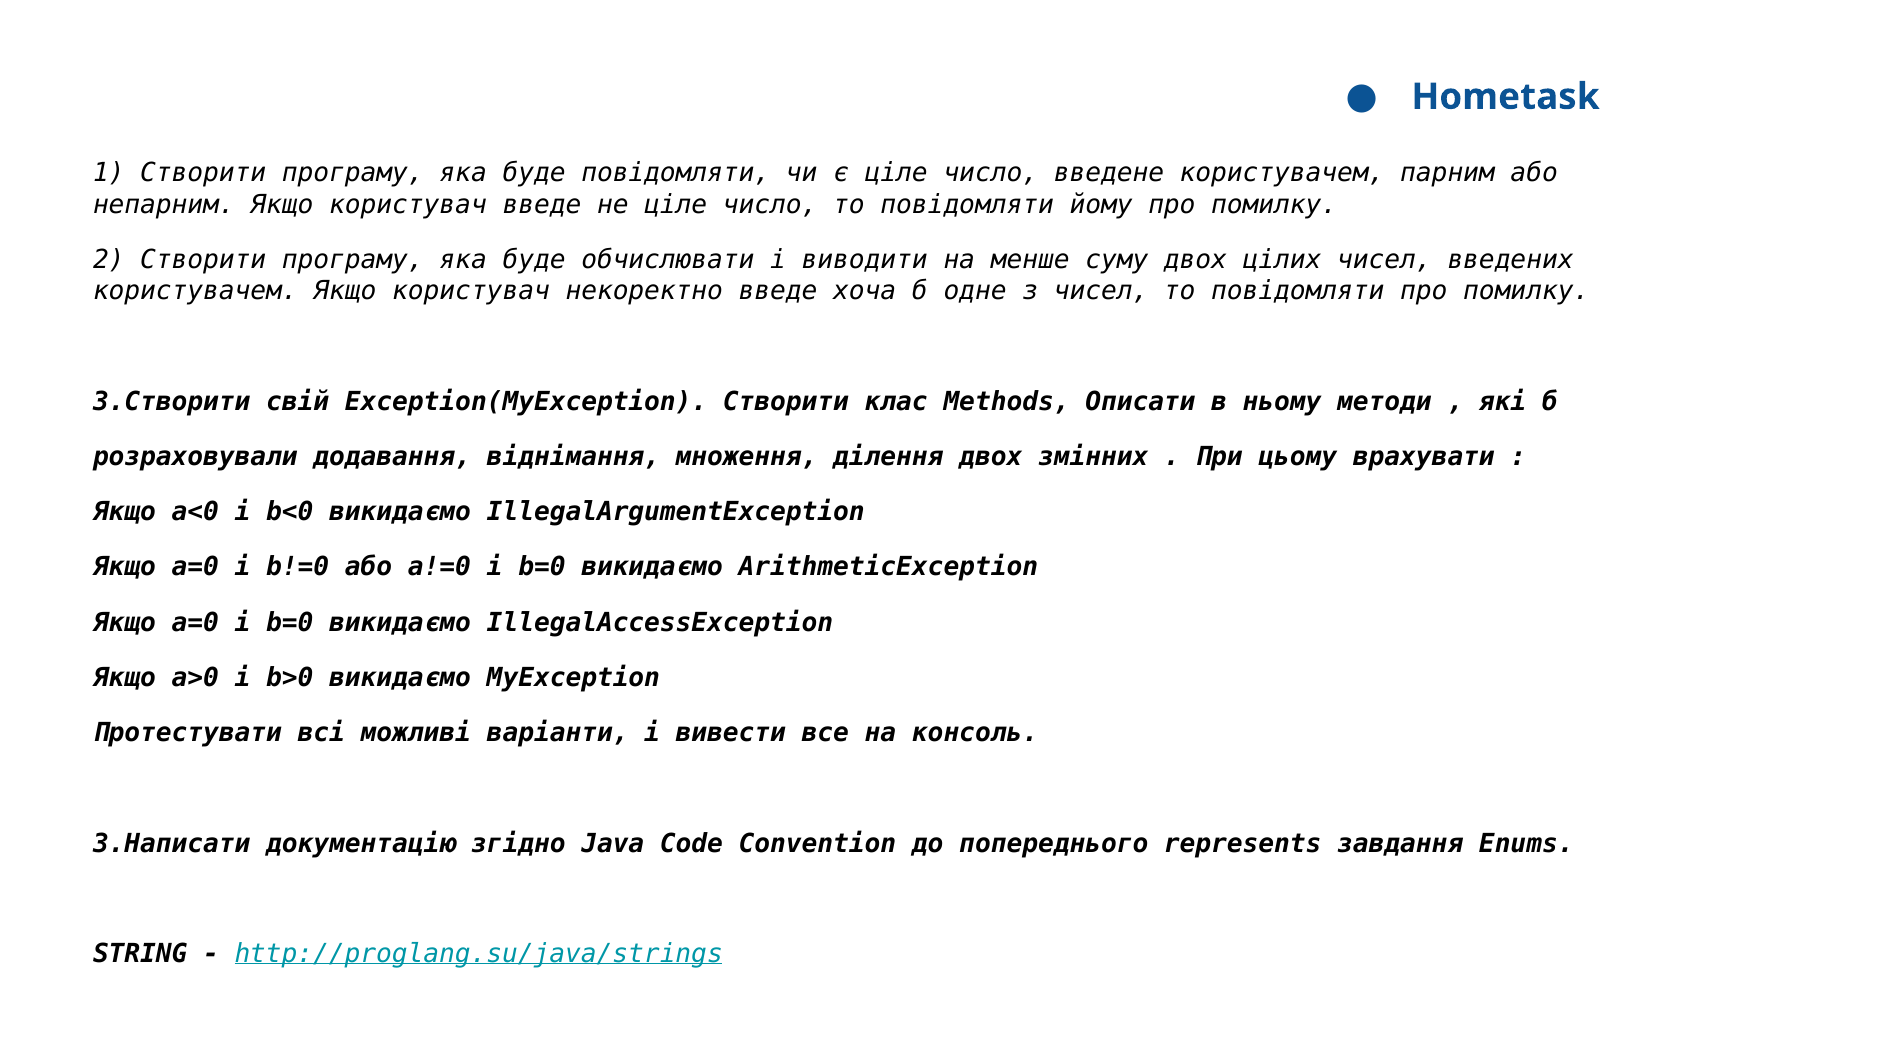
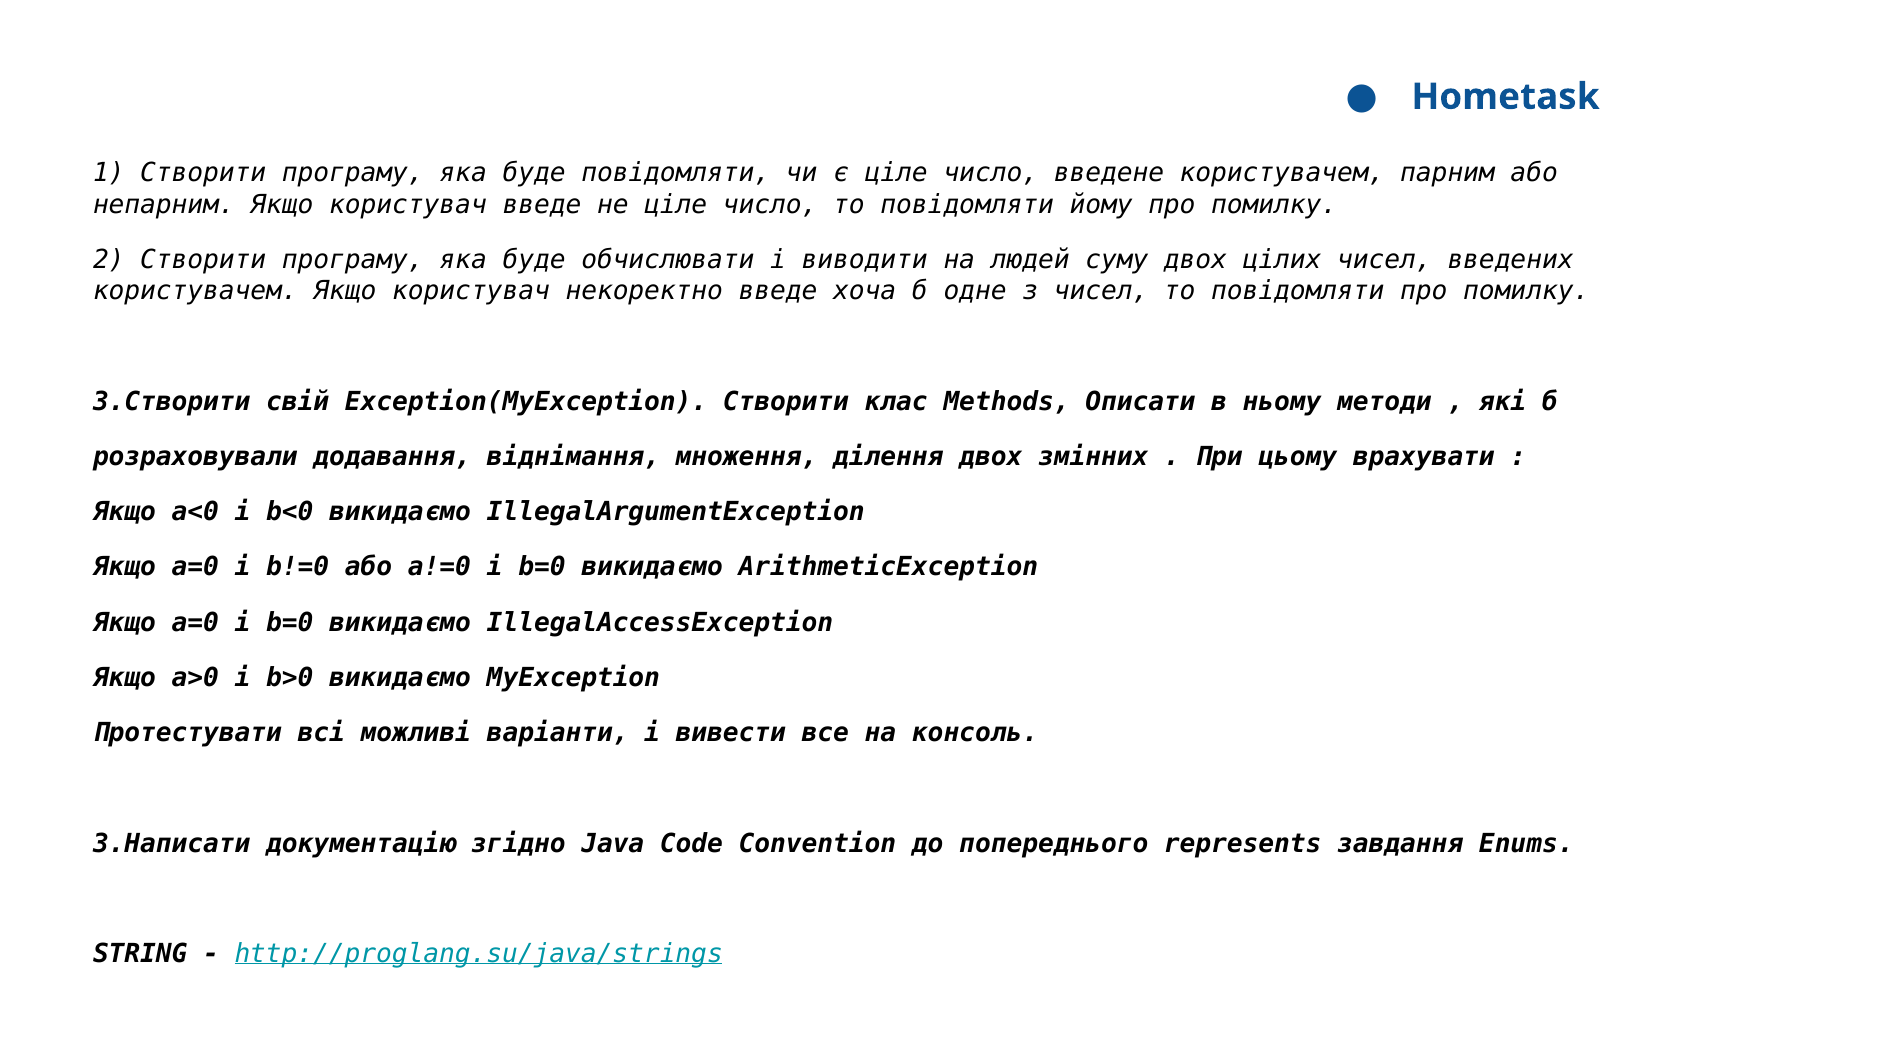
менше: менше -> людей
